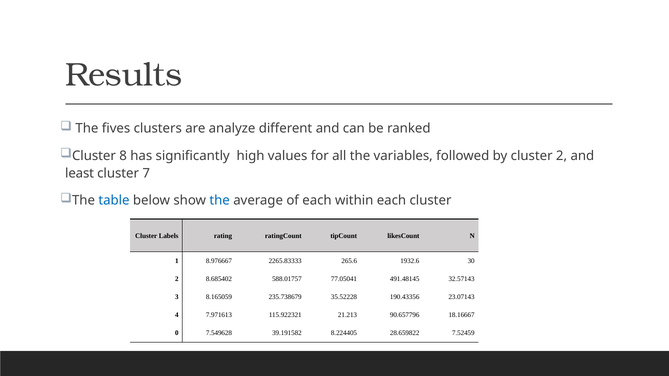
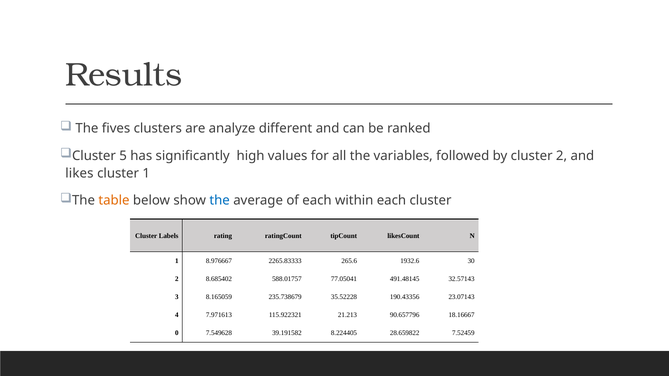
8: 8 -> 5
least: least -> likes
cluster 7: 7 -> 1
table colour: blue -> orange
